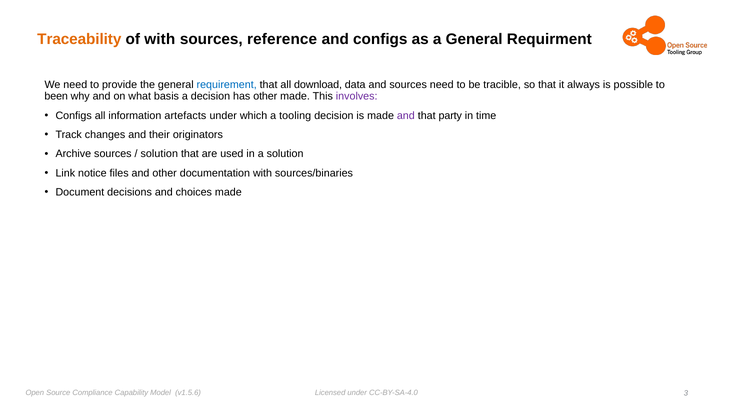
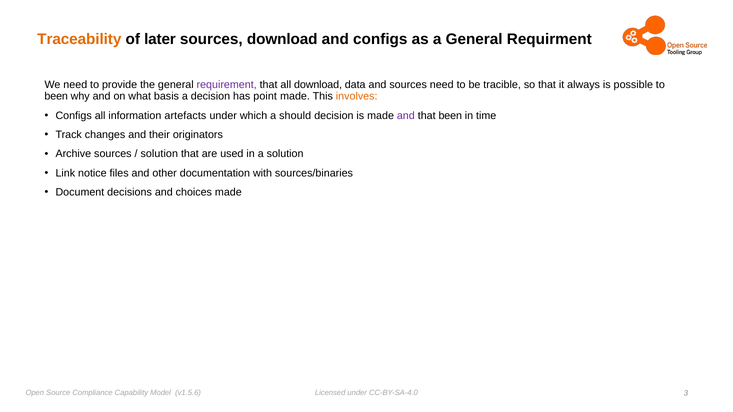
of with: with -> later
sources reference: reference -> download
requirement colour: blue -> purple
has other: other -> point
involves colour: purple -> orange
tooling: tooling -> should
that party: party -> been
